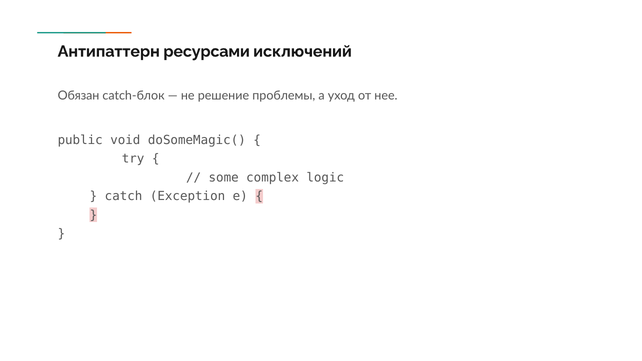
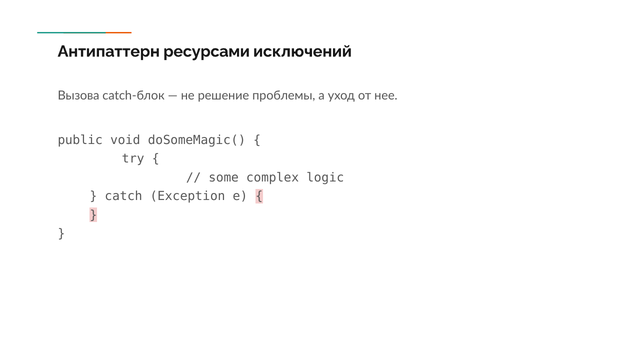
Обязан: Обязан -> Вызова
